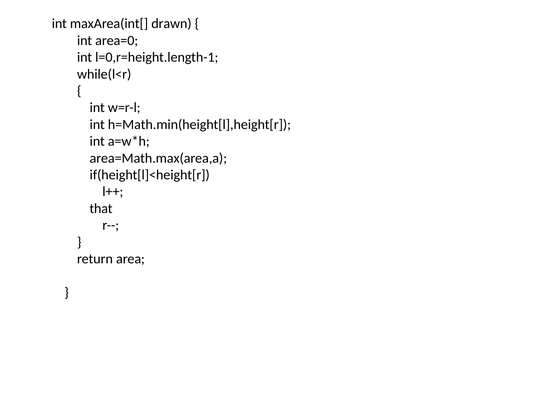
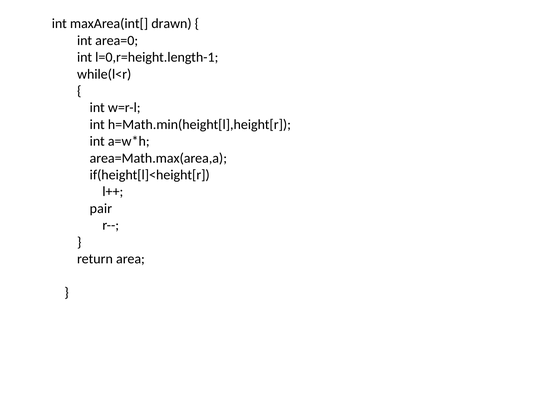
that: that -> pair
